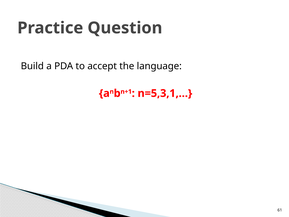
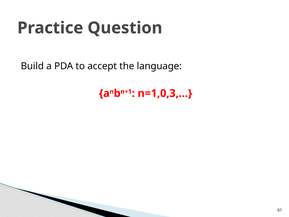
n=5,3,1,…: n=5,3,1,… -> n=1,0,3,…
